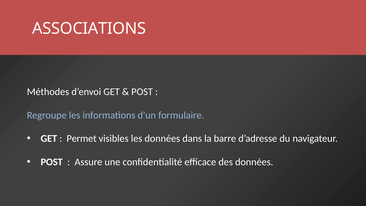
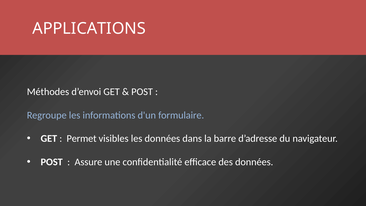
ASSOCIATIONS: ASSOCIATIONS -> APPLICATIONS
